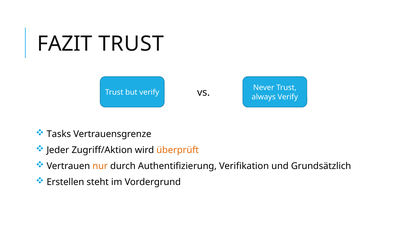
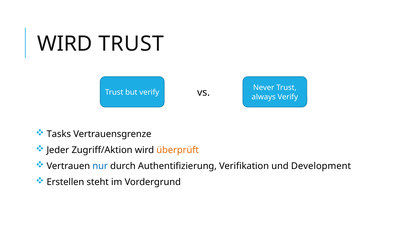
FAZIT at (65, 44): FAZIT -> WIRD
nur colour: orange -> blue
Grundsätzlich: Grundsätzlich -> Development
